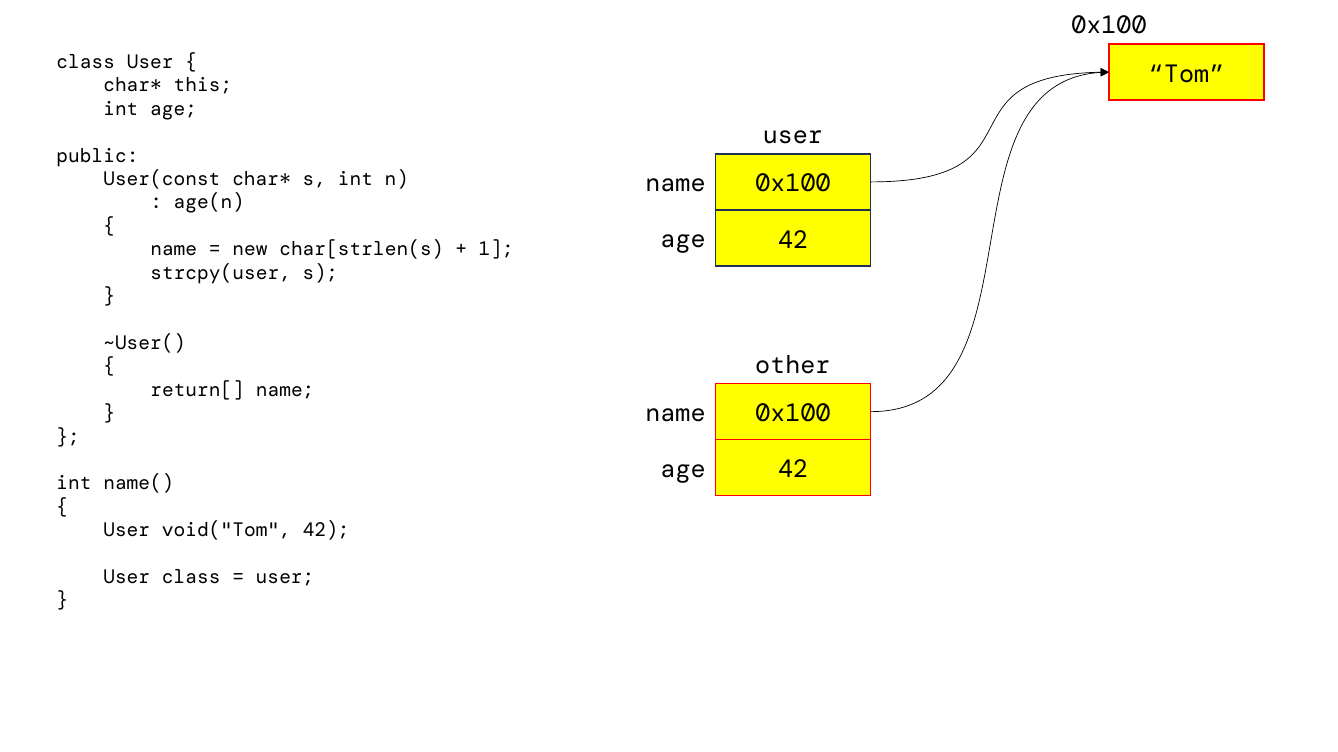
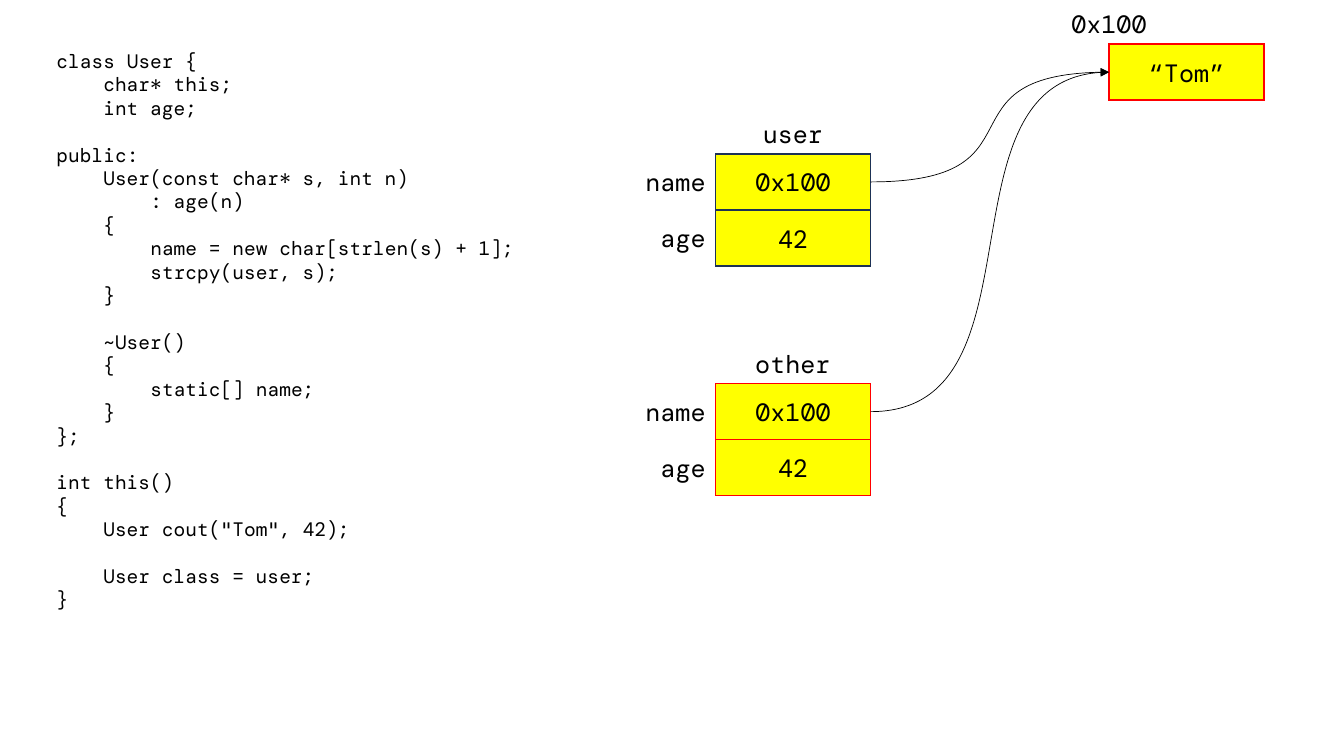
return[: return[ -> static[
name(: name( -> this(
void("Tom: void("Tom -> cout("Tom
